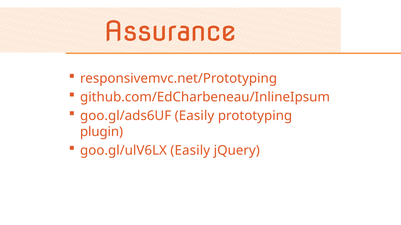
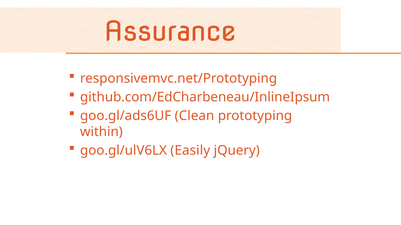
goo.gl/ads6UF Easily: Easily -> Clean
plugin: plugin -> within
